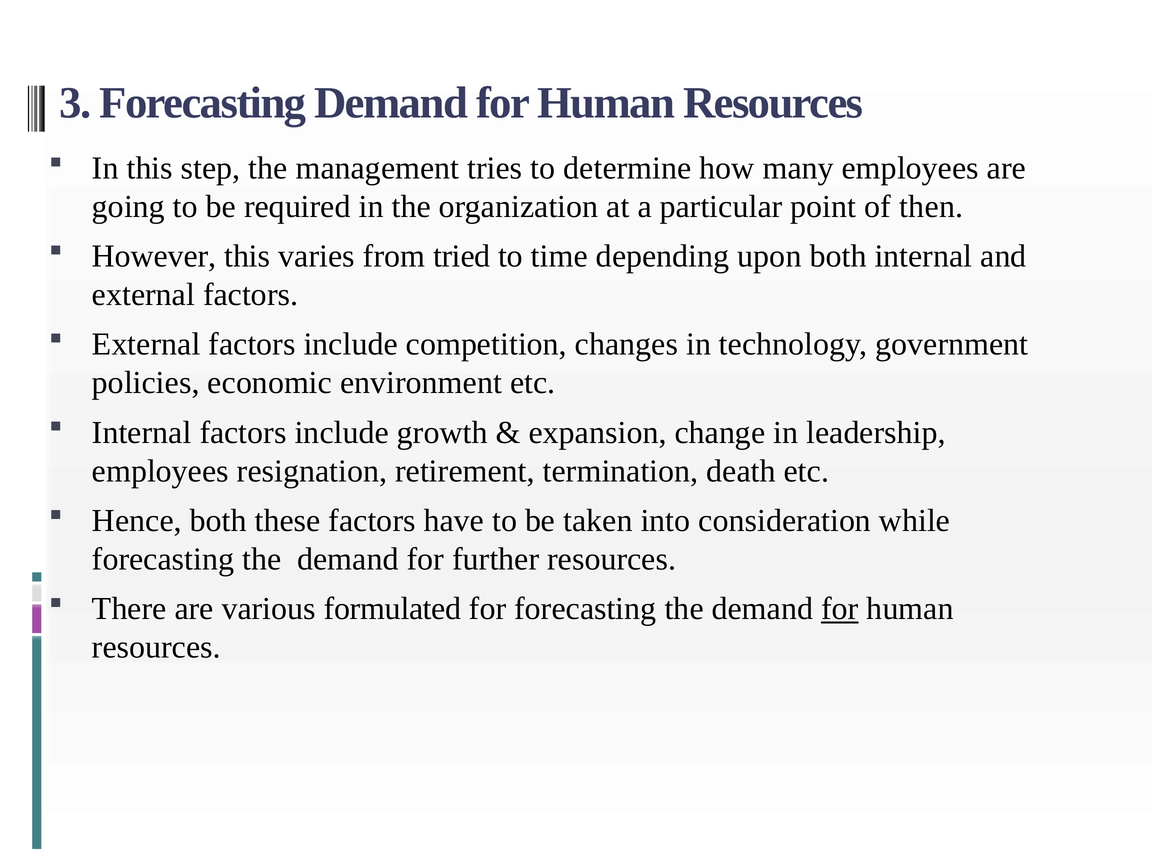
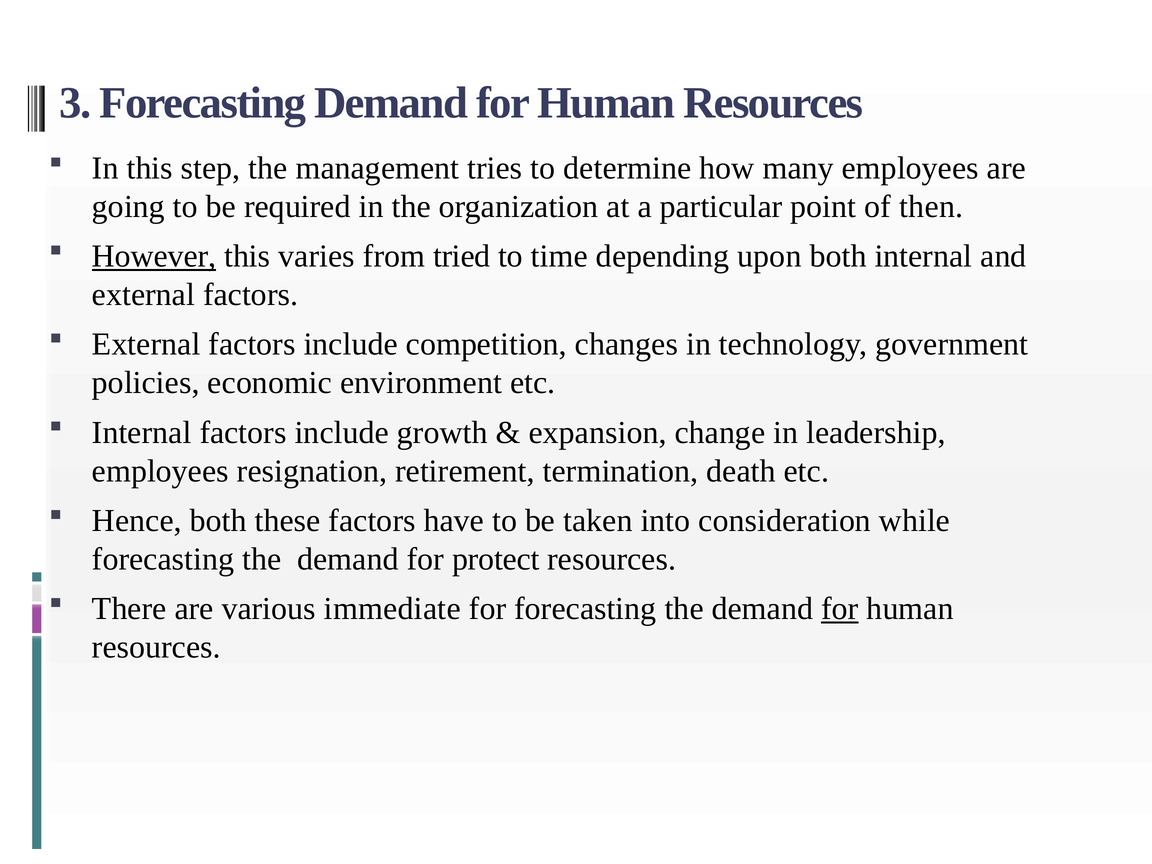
However underline: none -> present
further: further -> protect
formulated: formulated -> immediate
